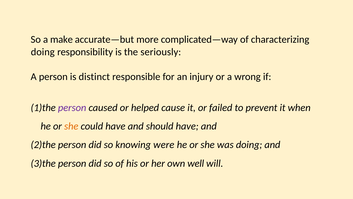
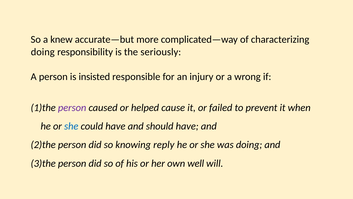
make: make -> knew
distinct: distinct -> insisted
she at (71, 126) colour: orange -> blue
were: were -> reply
